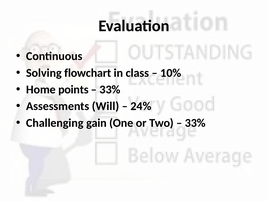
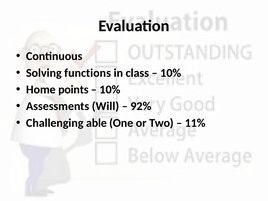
flowchart: flowchart -> functions
33% at (110, 90): 33% -> 10%
24%: 24% -> 92%
gain: gain -> able
33% at (195, 123): 33% -> 11%
